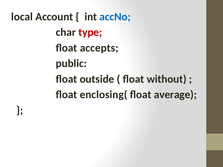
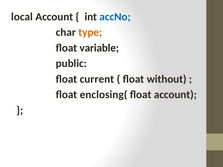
type colour: red -> orange
accepts: accepts -> variable
outside: outside -> current
float average: average -> account
